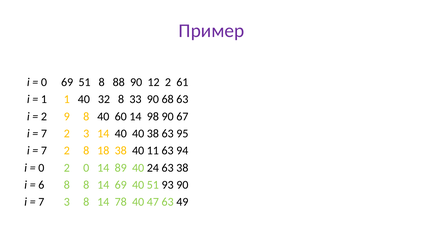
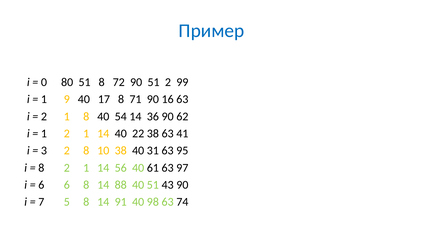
Пример colour: purple -> blue
0 69: 69 -> 80
88: 88 -> 72
90 12: 12 -> 51
61: 61 -> 99
1 1: 1 -> 9
32: 32 -> 17
33: 33 -> 71
68: 68 -> 16
9 at (67, 116): 9 -> 1
60: 60 -> 54
98: 98 -> 36
67: 67 -> 62
7 at (44, 134): 7 -> 1
3 at (86, 134): 3 -> 1
40 40: 40 -> 22
95: 95 -> 41
7 at (44, 151): 7 -> 3
18: 18 -> 10
11: 11 -> 31
94: 94 -> 95
0 at (41, 168): 0 -> 8
0 at (86, 168): 0 -> 1
89: 89 -> 56
24: 24 -> 61
63 38: 38 -> 97
6 8: 8 -> 6
14 69: 69 -> 88
93: 93 -> 43
7 3: 3 -> 5
78: 78 -> 91
47: 47 -> 98
49: 49 -> 74
